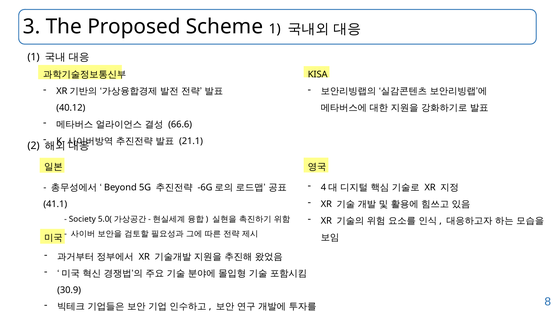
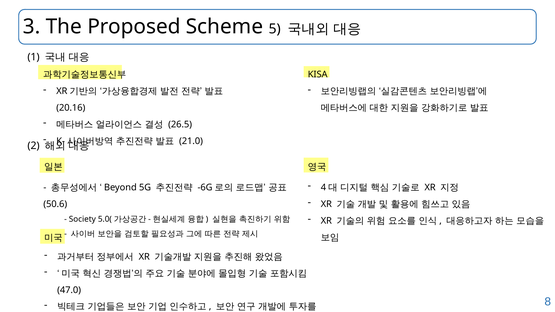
Scheme 1: 1 -> 5
40.12: 40.12 -> 20.16
66.6: 66.6 -> 26.5
21.1: 21.1 -> 21.0
41.1: 41.1 -> 50.6
30.9: 30.9 -> 47.0
